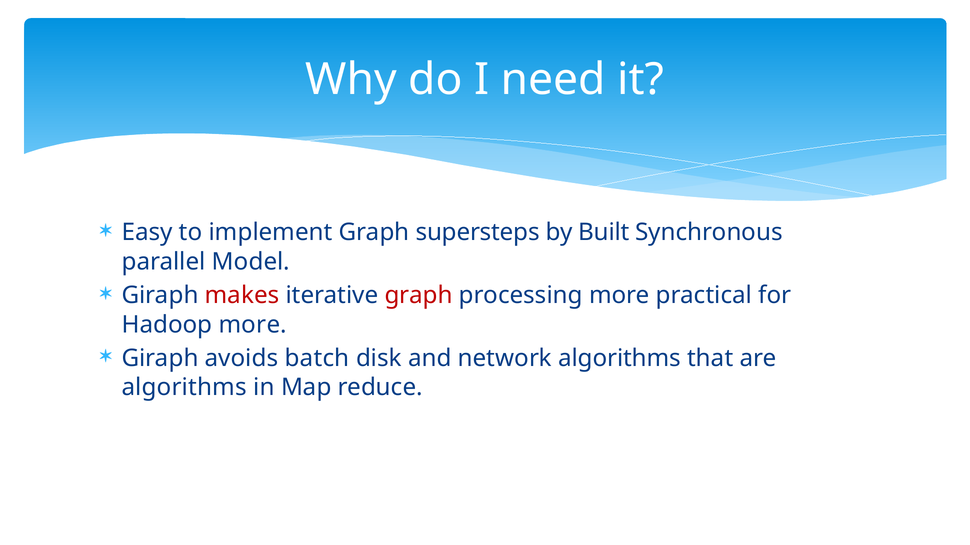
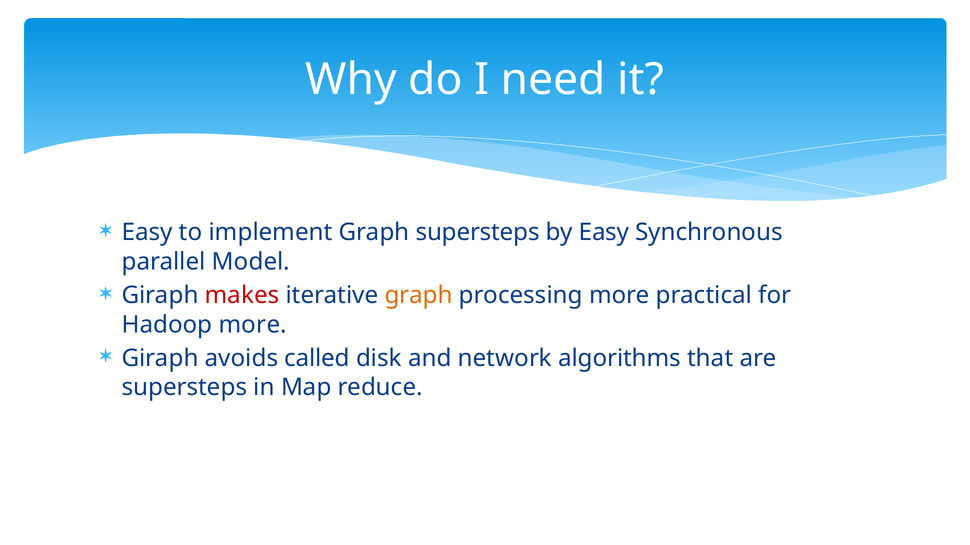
by Built: Built -> Easy
graph at (419, 296) colour: red -> orange
batch: batch -> called
algorithms at (184, 388): algorithms -> supersteps
